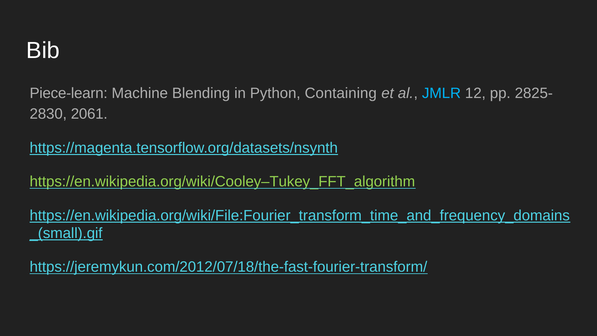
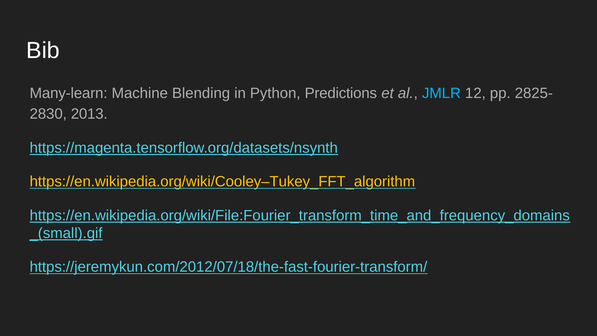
Piece-learn: Piece-learn -> Many-learn
Containing: Containing -> Predictions
2061: 2061 -> 2013
https://en.wikipedia.org/wiki/Cooley–Tukey_FFT_algorithm colour: light green -> yellow
